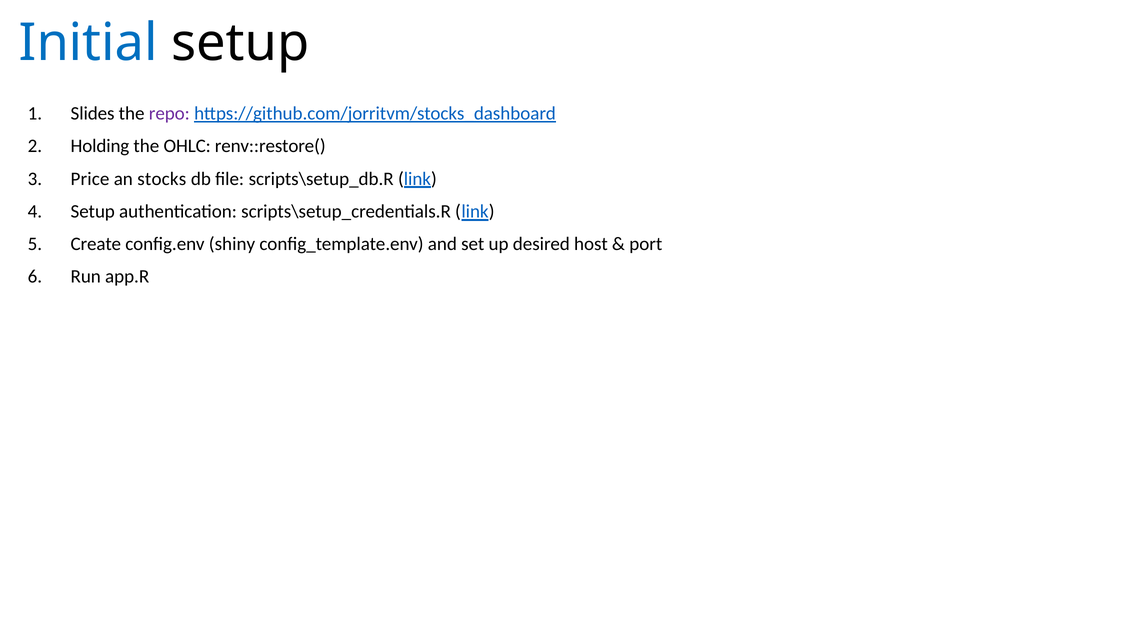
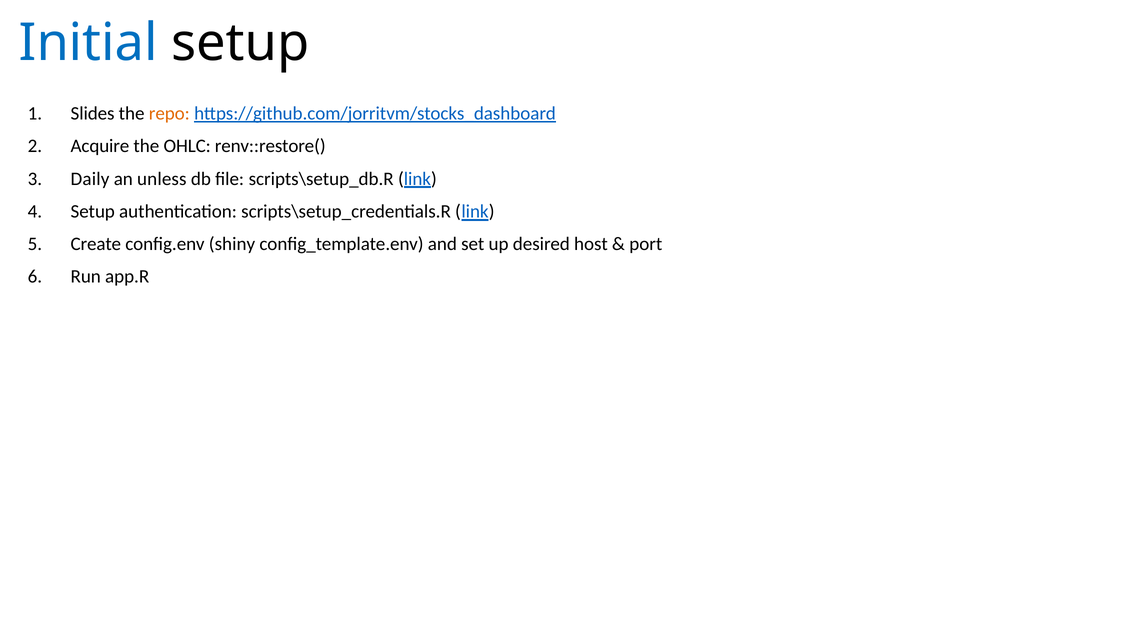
repo colour: purple -> orange
Holding: Holding -> Acquire
Price: Price -> Daily
stocks: stocks -> unless
